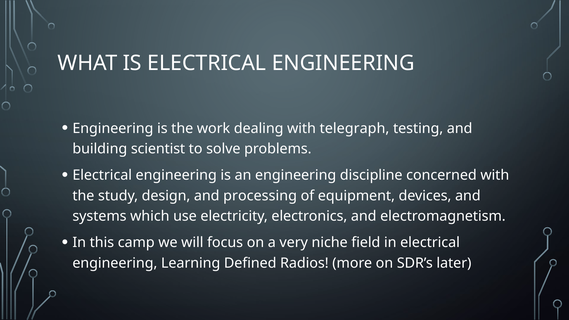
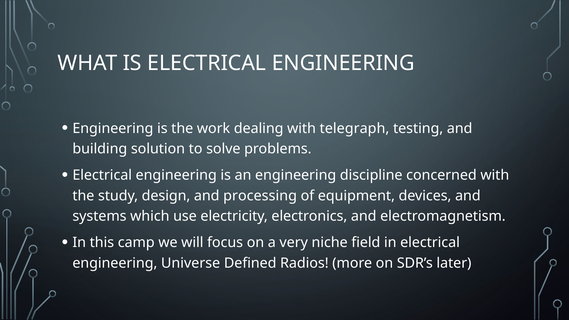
scientist: scientist -> solution
Learning: Learning -> Universe
